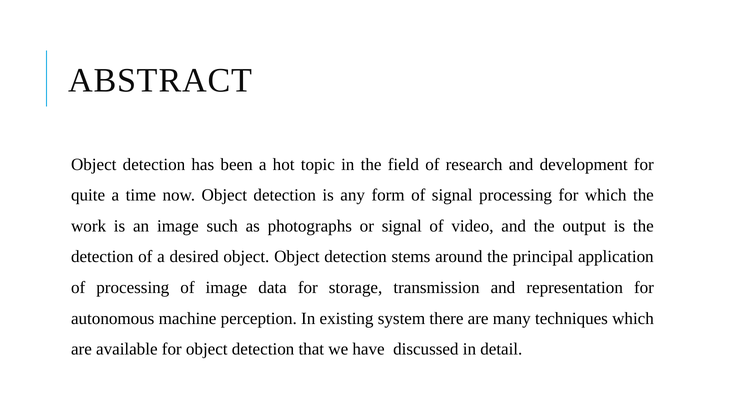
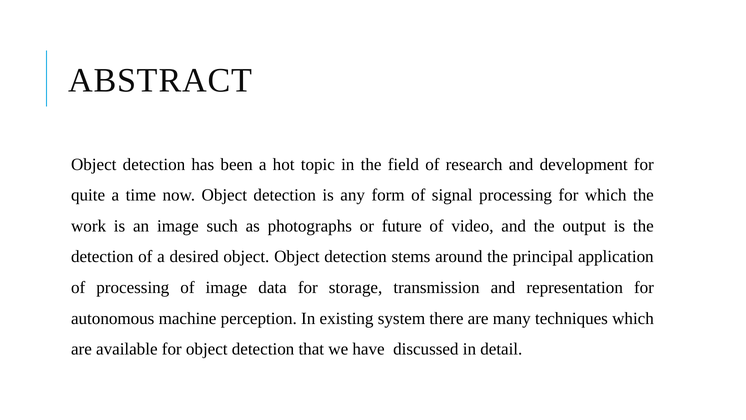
or signal: signal -> future
